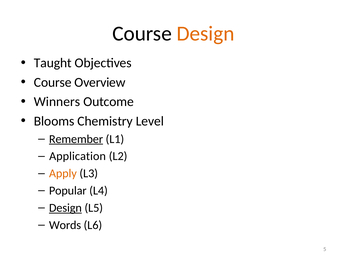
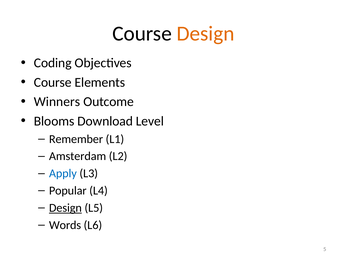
Taught: Taught -> Coding
Overview: Overview -> Elements
Chemistry: Chemistry -> Download
Remember underline: present -> none
Application: Application -> Amsterdam
Apply colour: orange -> blue
